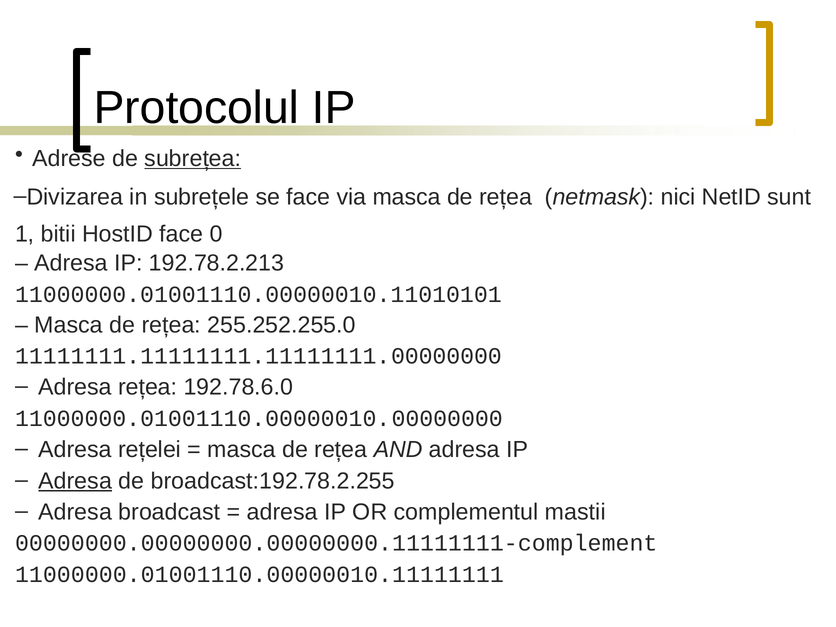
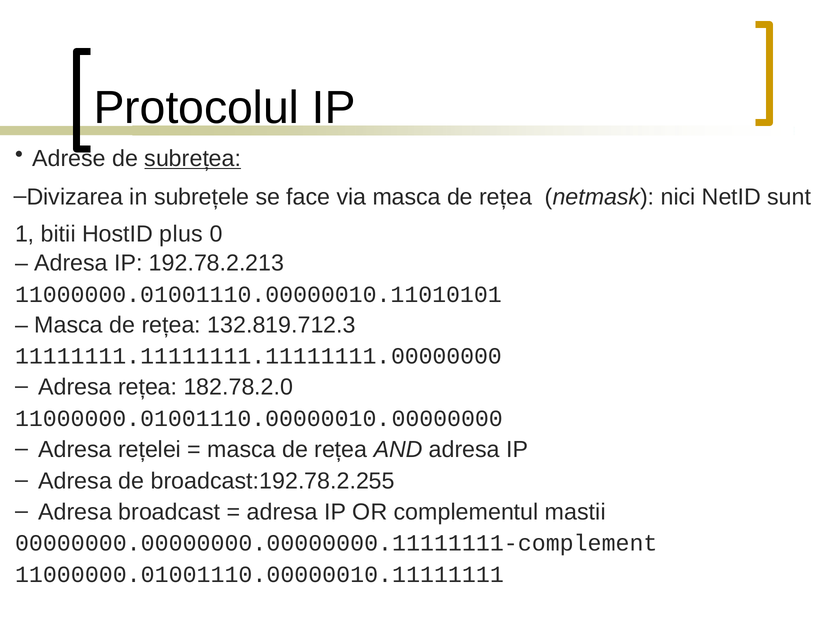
HostID face: face -> plus
255.252.255.0: 255.252.255.0 -> 132.819.712.3
192.78.6.0: 192.78.6.0 -> 182.78.2.0
Adresa at (75, 481) underline: present -> none
